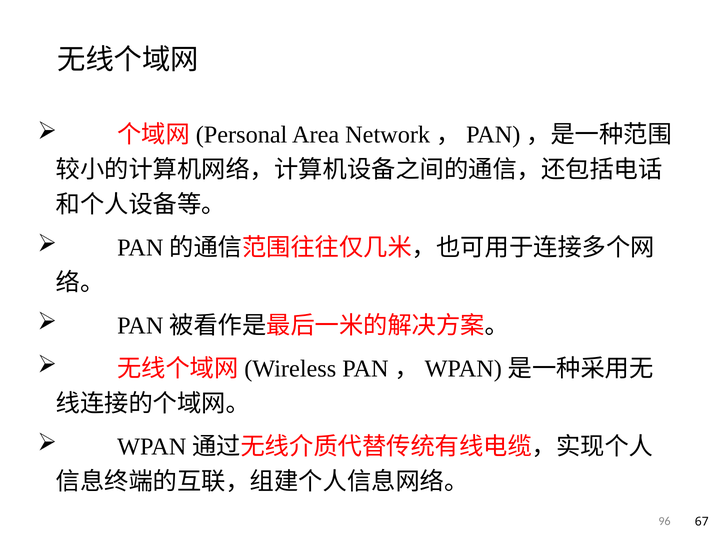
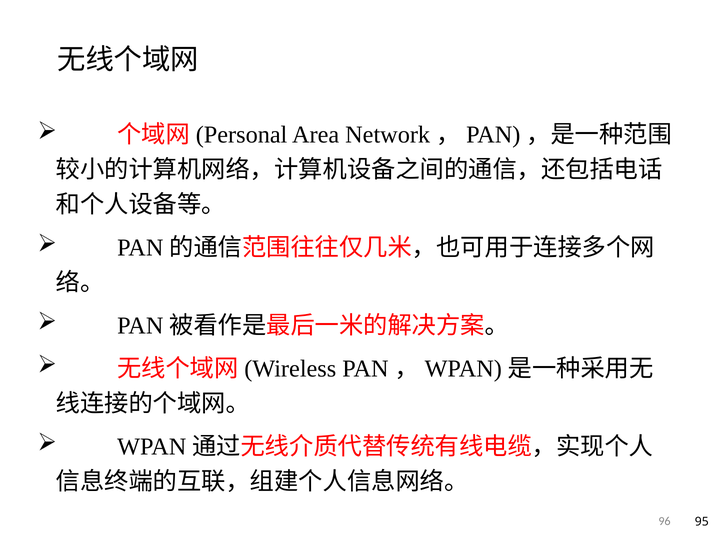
67: 67 -> 95
